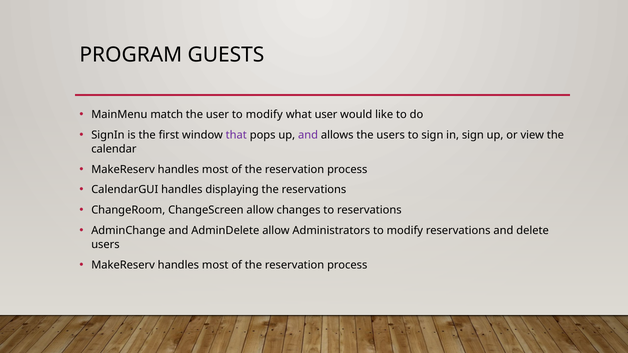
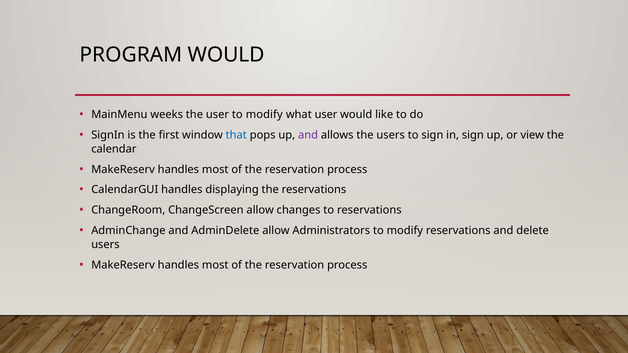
PROGRAM GUESTS: GUESTS -> WOULD
match: match -> weeks
that colour: purple -> blue
